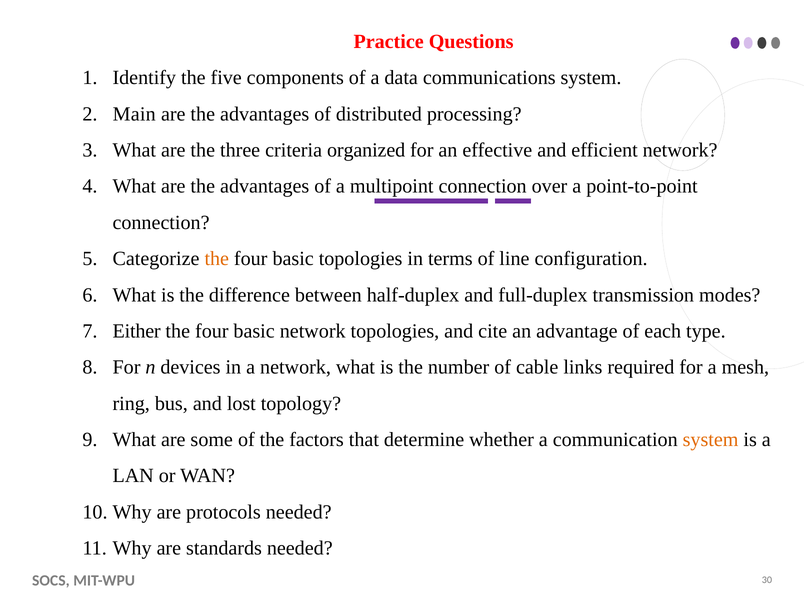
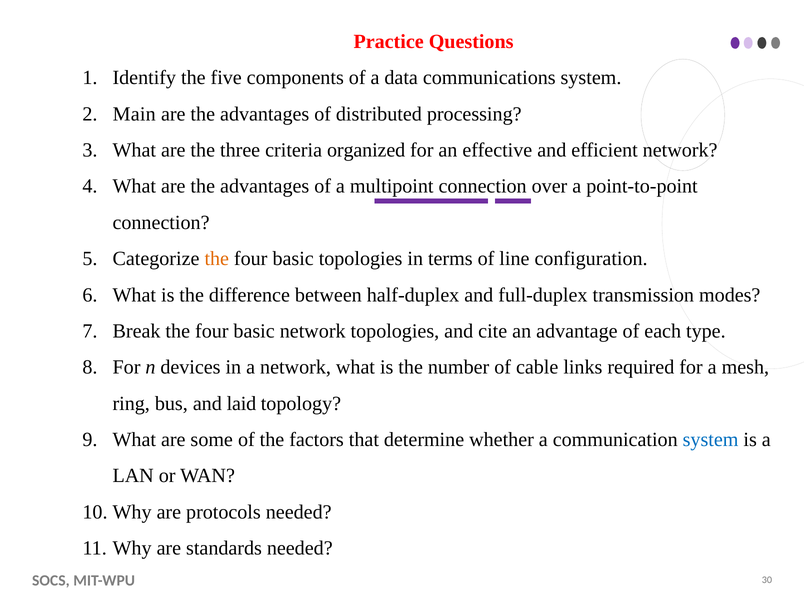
Either: Either -> Break
lost: lost -> laid
system at (711, 440) colour: orange -> blue
